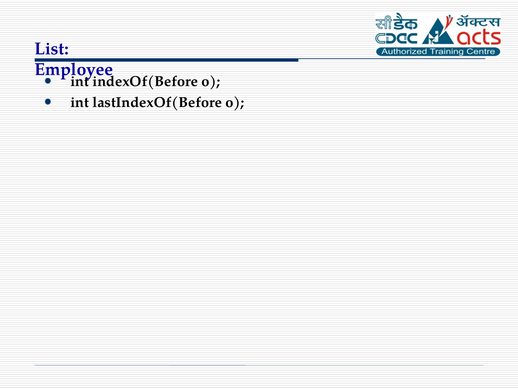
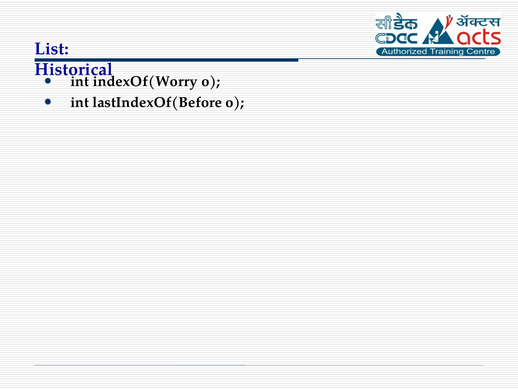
Employee: Employee -> Historical
indexOf(Before: indexOf(Before -> indexOf(Worry
